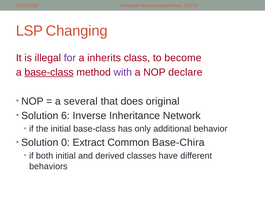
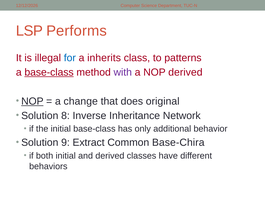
Changing: Changing -> Performs
for colour: purple -> blue
become: become -> patterns
NOP declare: declare -> derived
NOP at (32, 101) underline: none -> present
several: several -> change
6: 6 -> 8
0: 0 -> 9
